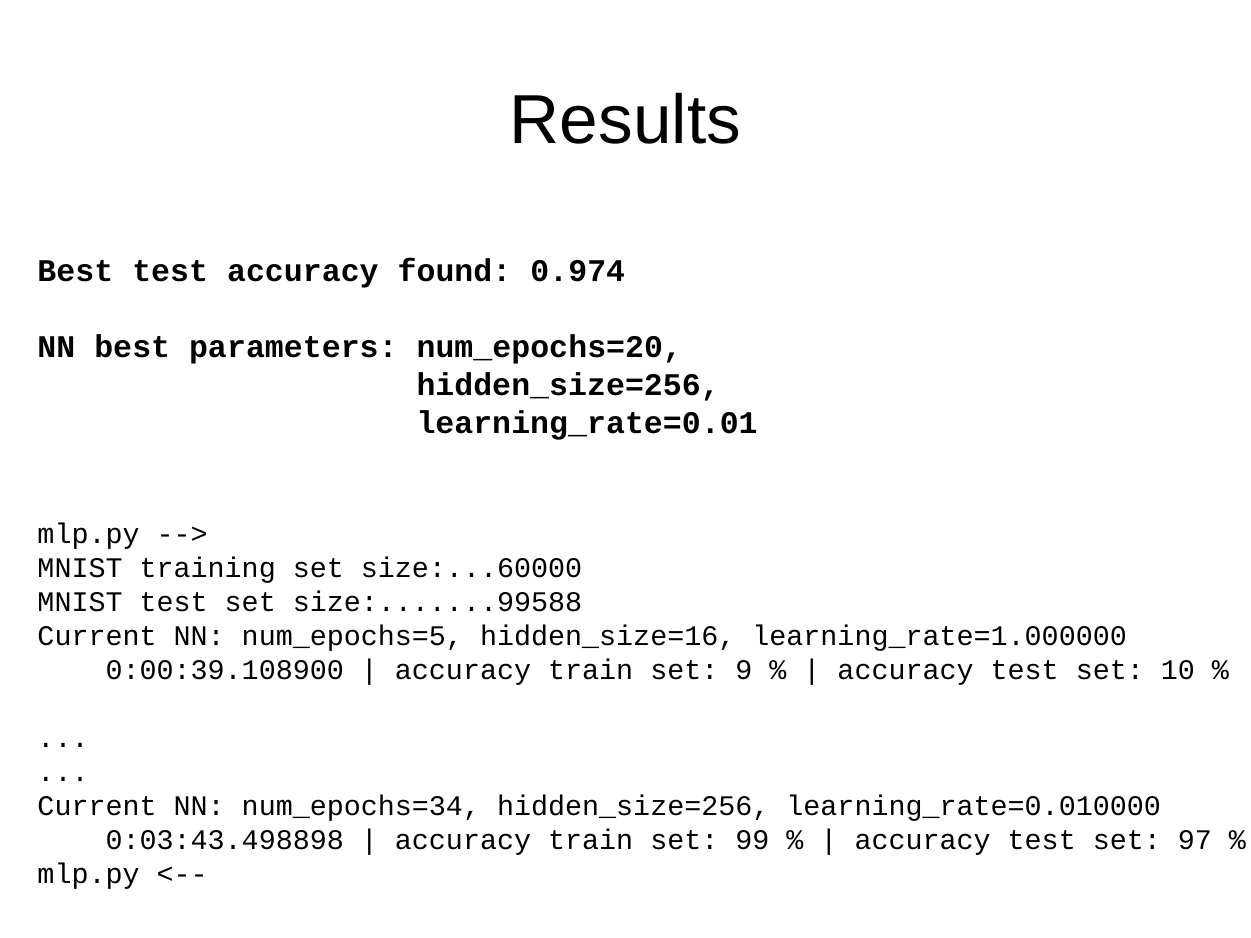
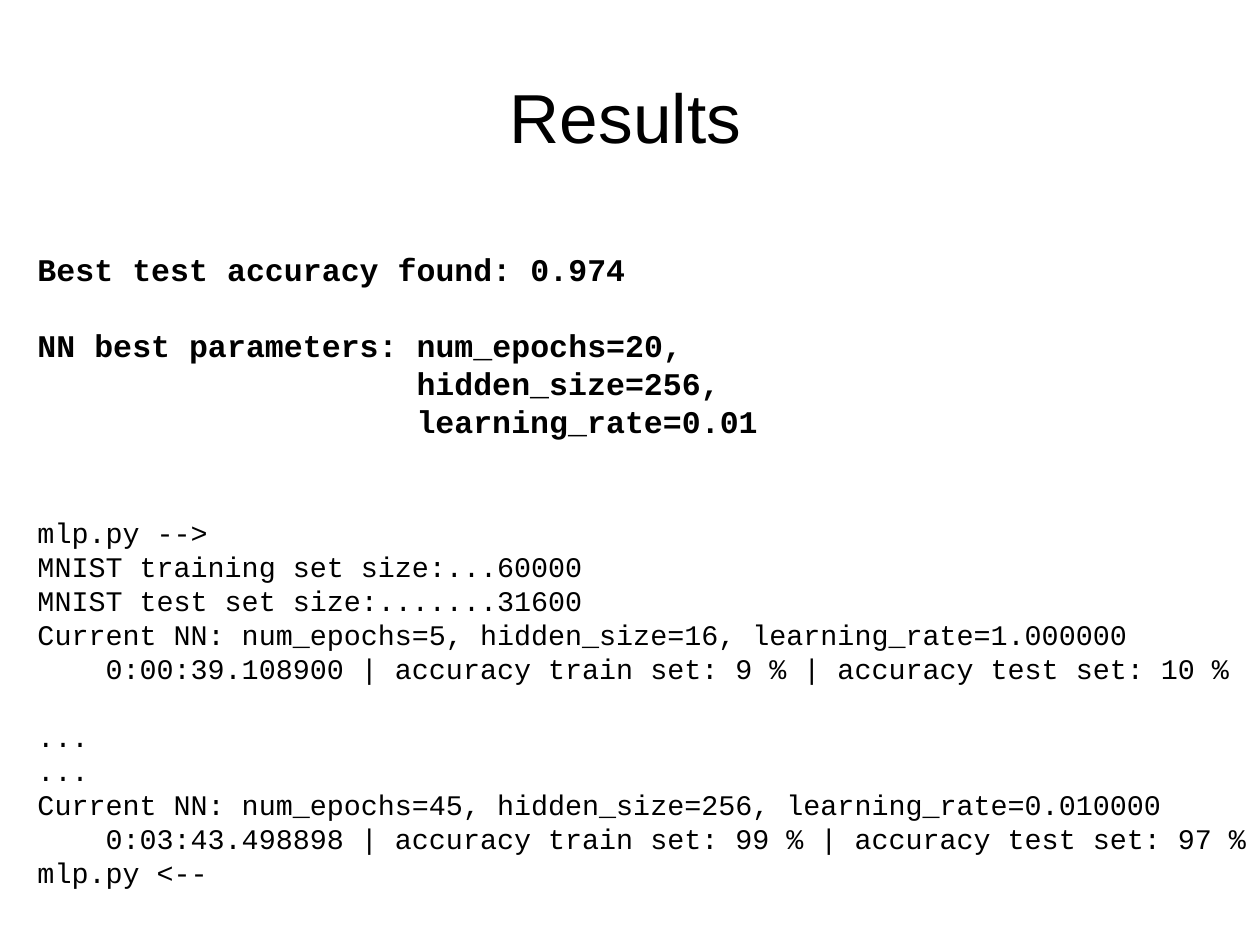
size:.......99588: size:.......99588 -> size:.......31600
num_epochs=34: num_epochs=34 -> num_epochs=45
